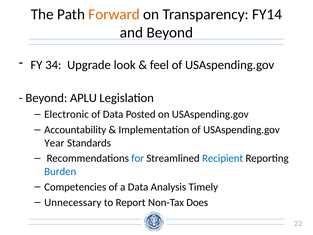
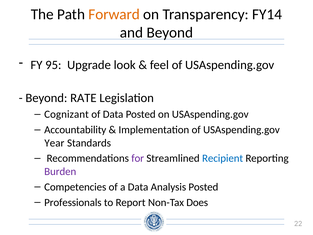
34: 34 -> 95
APLU: APLU -> RATE
Electronic: Electronic -> Cognizant
for colour: blue -> purple
Burden colour: blue -> purple
Analysis Timely: Timely -> Posted
Unnecessary: Unnecessary -> Professionals
